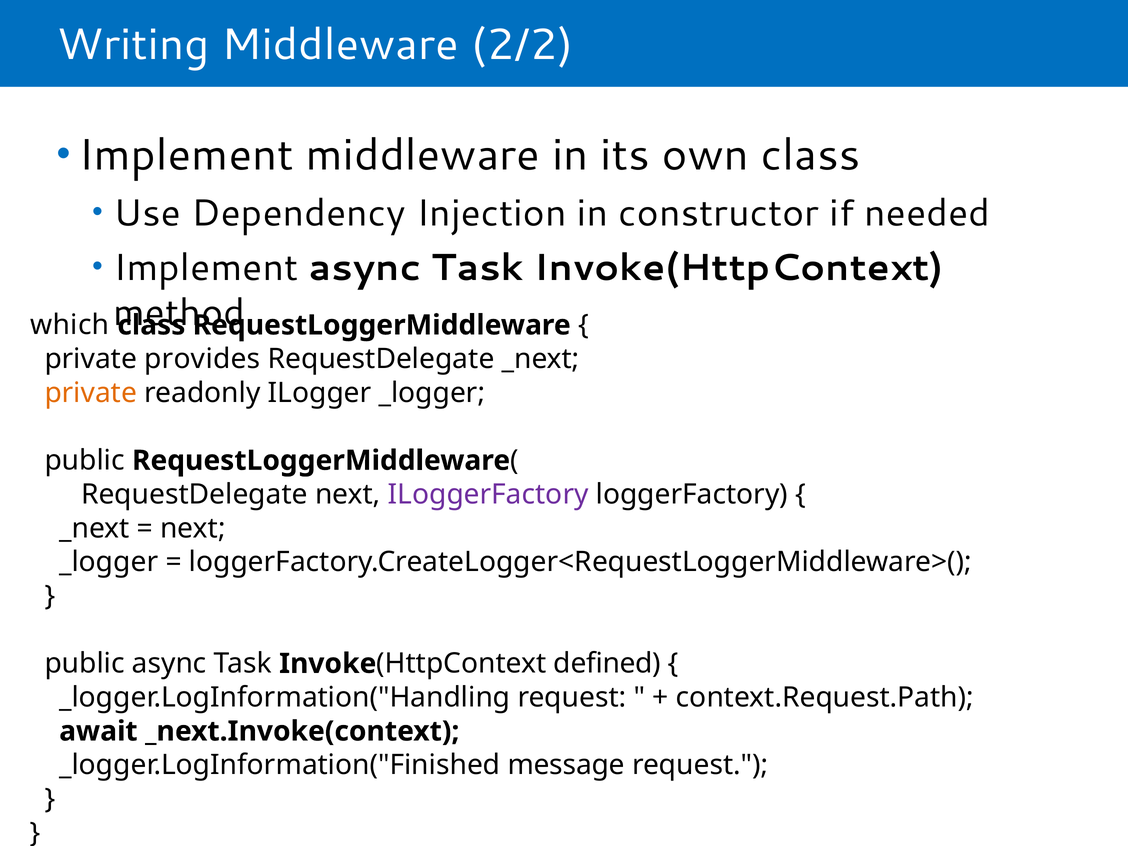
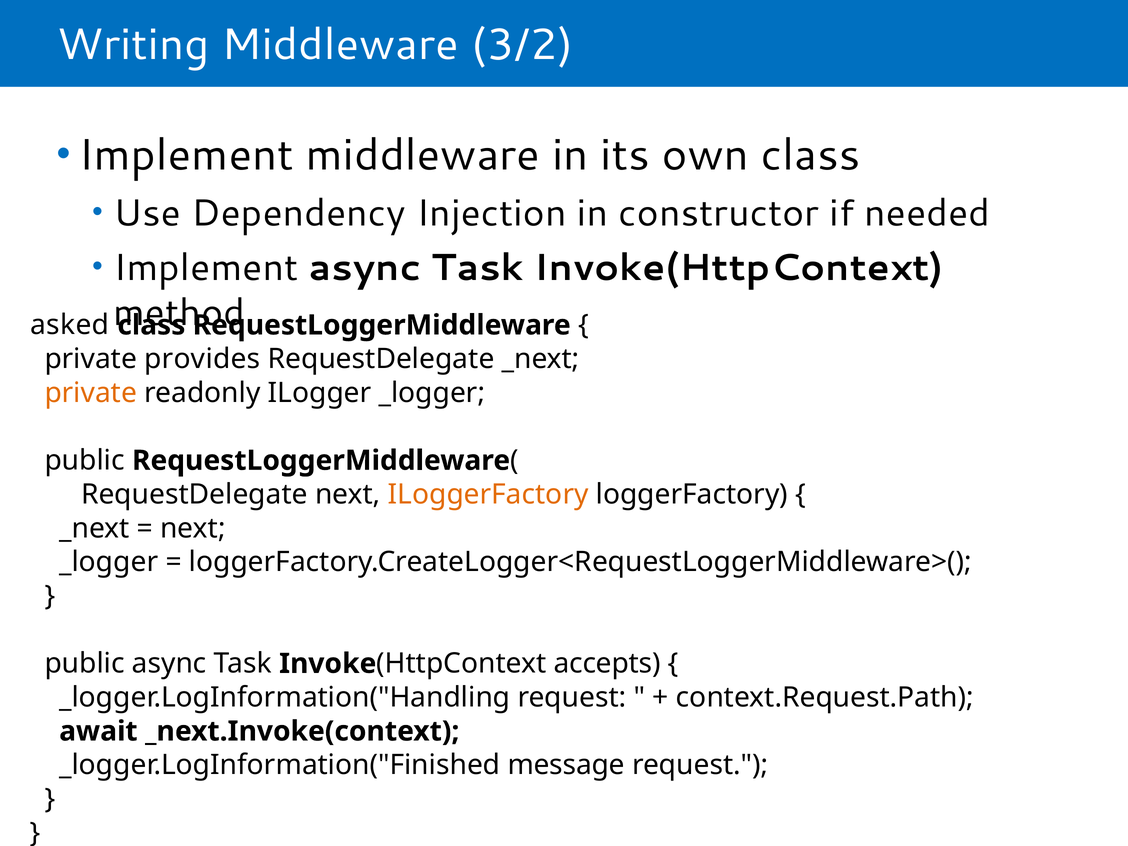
2/2: 2/2 -> 3/2
which: which -> asked
ILoggerFactory colour: purple -> orange
defined: defined -> accepts
